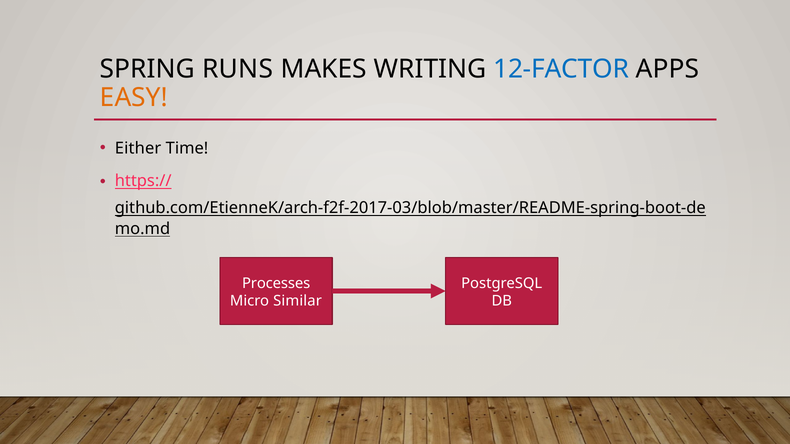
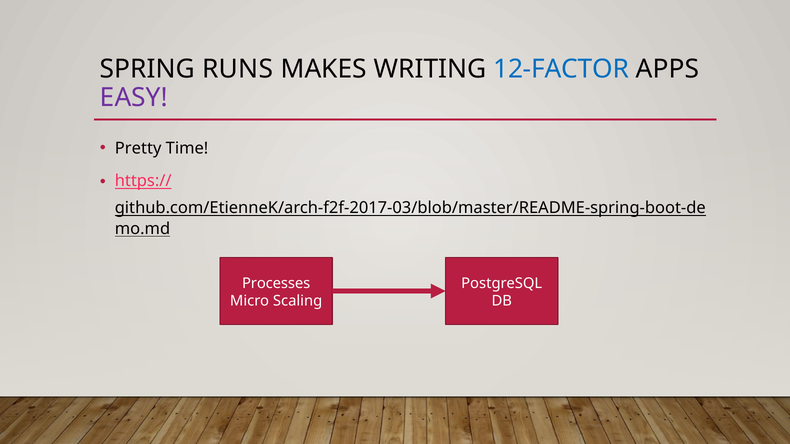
EASY colour: orange -> purple
Either: Either -> Pretty
Similar: Similar -> Scaling
